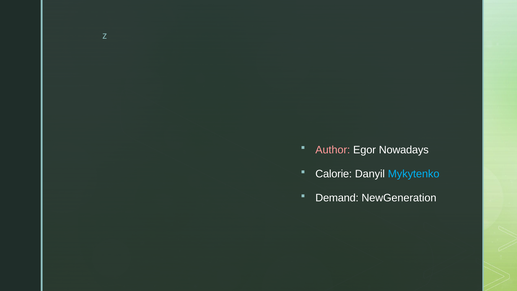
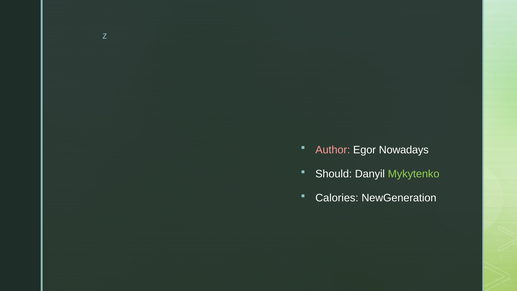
Calorie: Calorie -> Should
Mykytenko colour: light blue -> light green
Demand: Demand -> Calories
